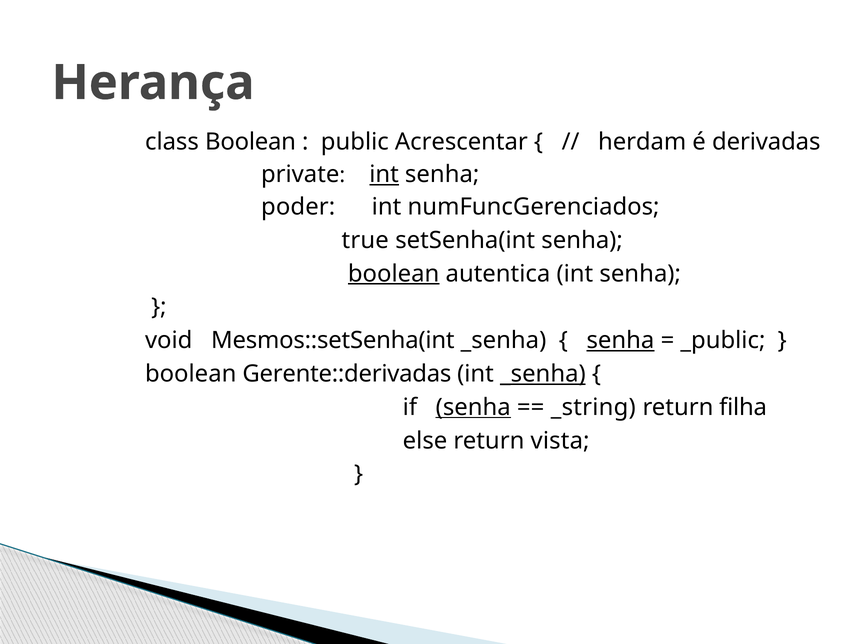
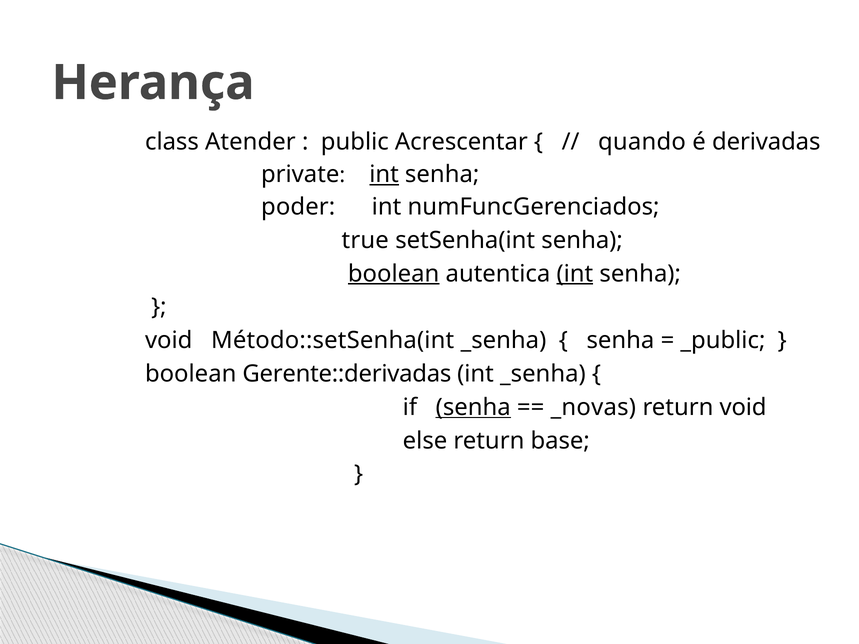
class Boolean: Boolean -> Atender
herdam: herdam -> quando
int at (575, 274) underline: none -> present
Mesmos::setSenha(int: Mesmos::setSenha(int -> Método::setSenha(int
senha at (620, 341) underline: present -> none
_senha at (543, 374) underline: present -> none
_string: _string -> _novas
return filha: filha -> void
vista: vista -> base
